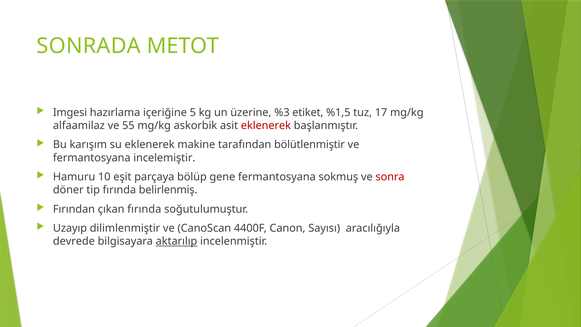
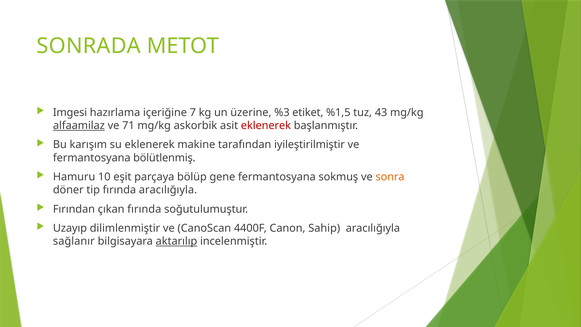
5: 5 -> 7
17: 17 -> 43
alfaamilaz underline: none -> present
55: 55 -> 71
bölütlenmiştir: bölütlenmiştir -> iyileştirilmiştir
incelemiştir: incelemiştir -> bölütlenmiş
sonra colour: red -> orange
fırında belirlenmiş: belirlenmiş -> aracılığıyla
Sayısı: Sayısı -> Sahip
devrede: devrede -> sağlanır
